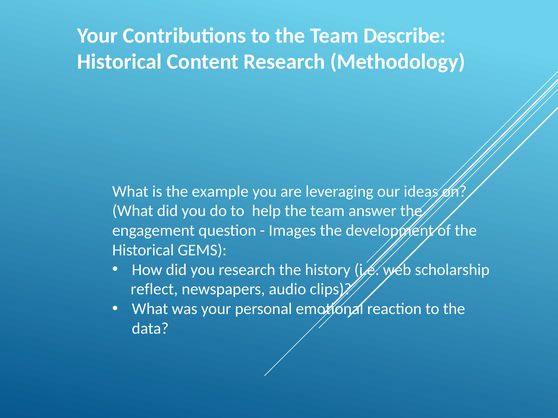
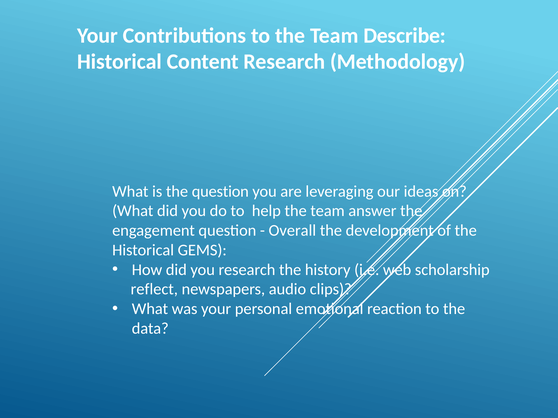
the example: example -> question
Images: Images -> Overall
